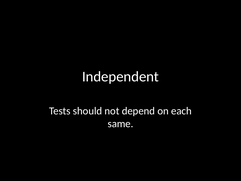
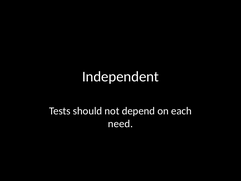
same: same -> need
